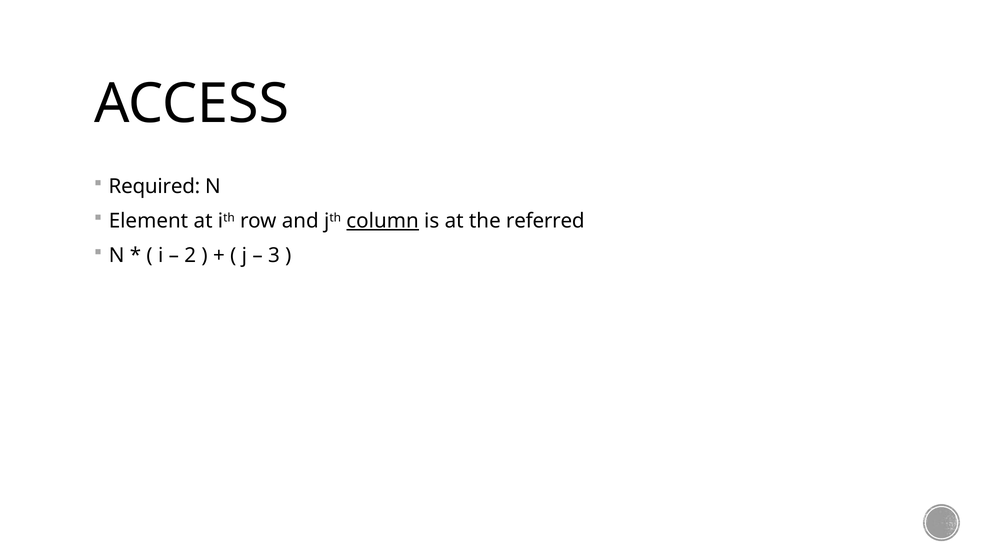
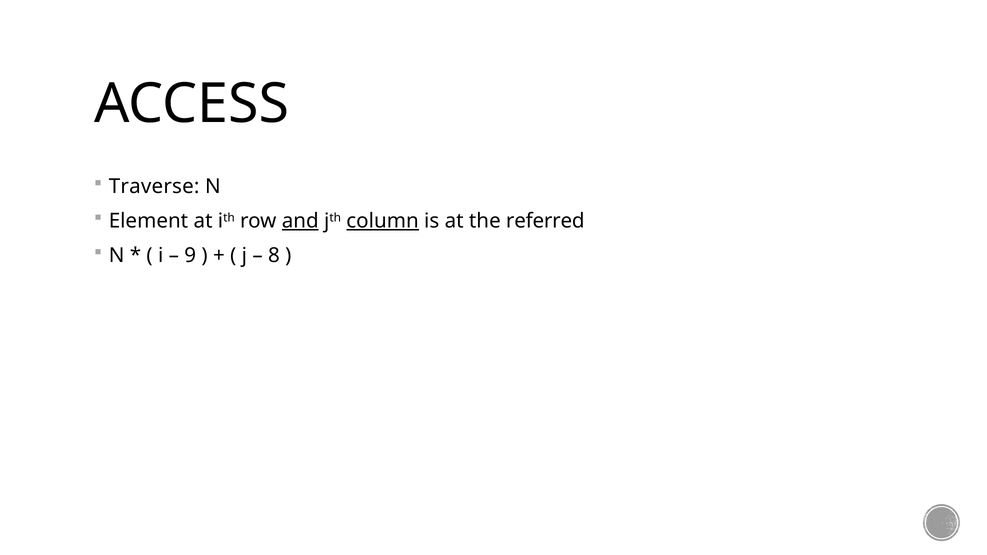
Required: Required -> Traverse
and underline: none -> present
2: 2 -> 9
3: 3 -> 8
